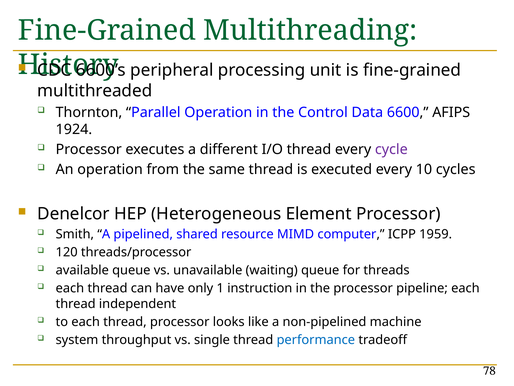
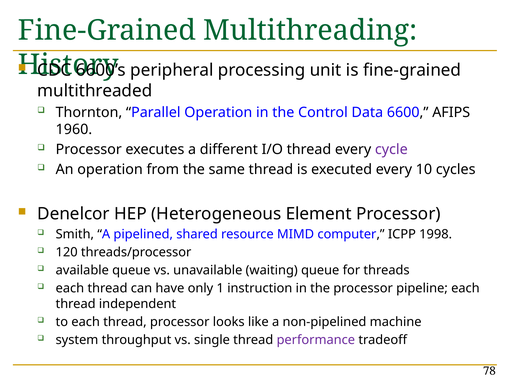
1924: 1924 -> 1960
1959: 1959 -> 1998
performance colour: blue -> purple
